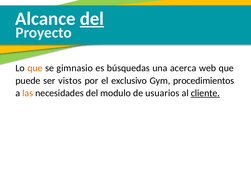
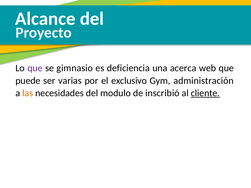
del at (92, 19) underline: present -> none
que at (35, 68) colour: orange -> purple
búsquedas: búsquedas -> deficiencia
vistos: vistos -> varias
procedimientos: procedimientos -> administración
usuarios: usuarios -> inscribió
